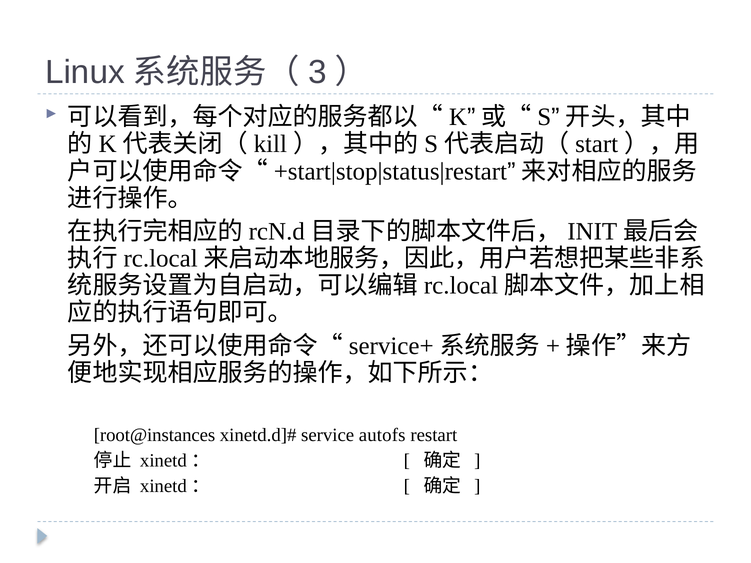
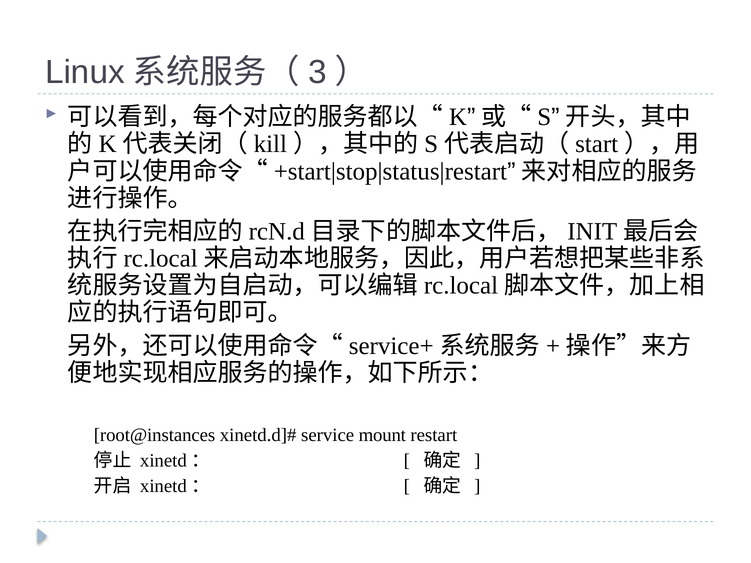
autofs: autofs -> mount
